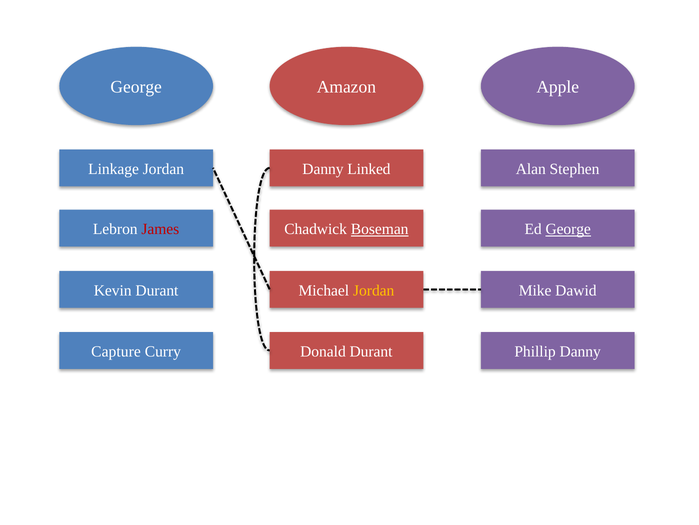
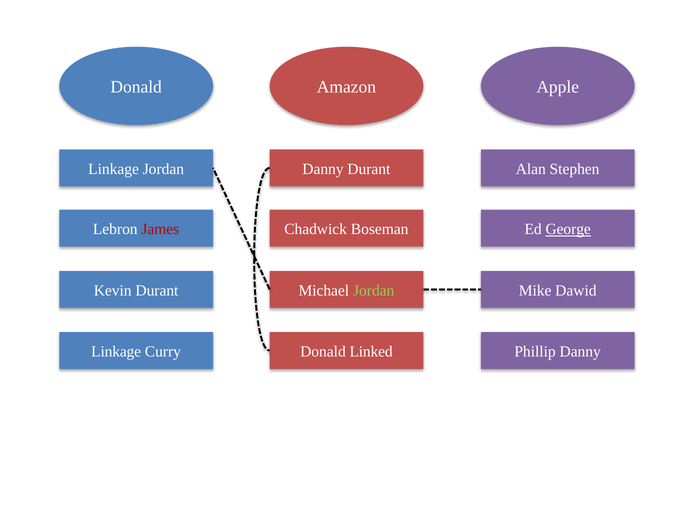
George at (136, 87): George -> Donald
Danny Linked: Linked -> Durant
Boseman underline: present -> none
Jordan at (374, 290) colour: yellow -> light green
Capture at (116, 351): Capture -> Linkage
Donald Durant: Durant -> Linked
